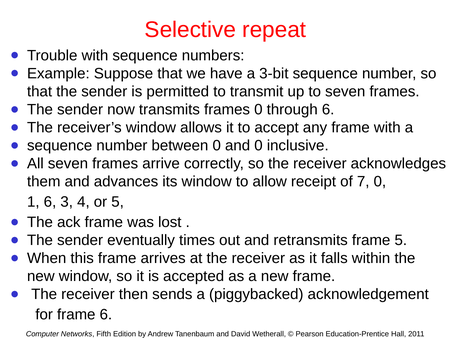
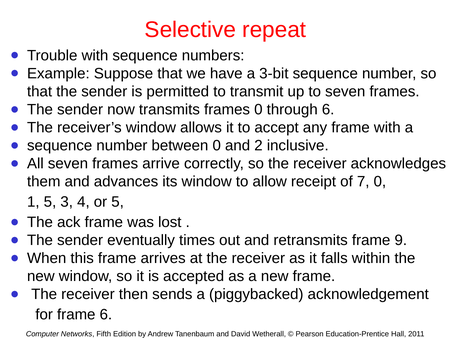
and 0: 0 -> 2
1 6: 6 -> 5
frame 5: 5 -> 9
